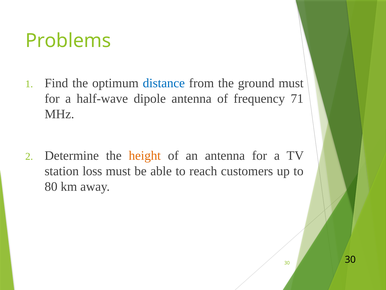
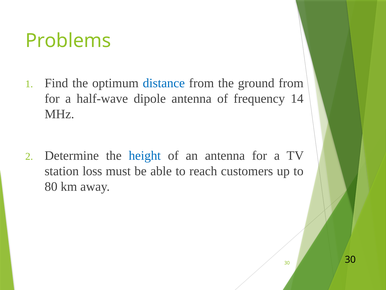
ground must: must -> from
71: 71 -> 14
height colour: orange -> blue
